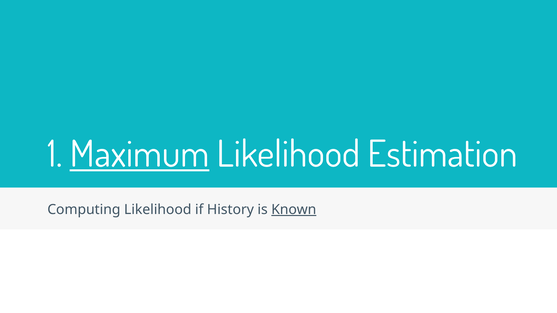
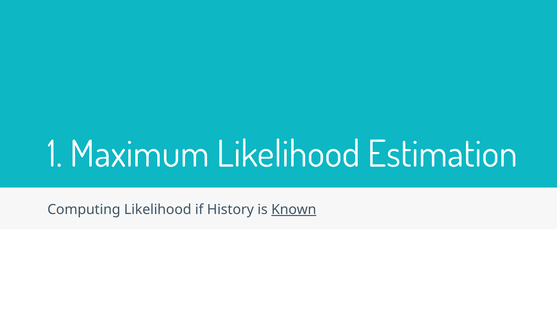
Maximum underline: present -> none
